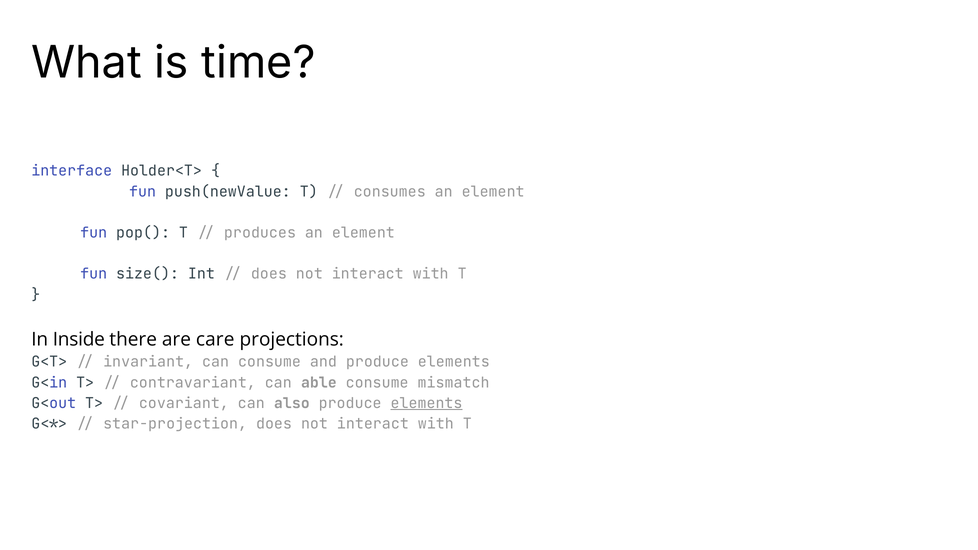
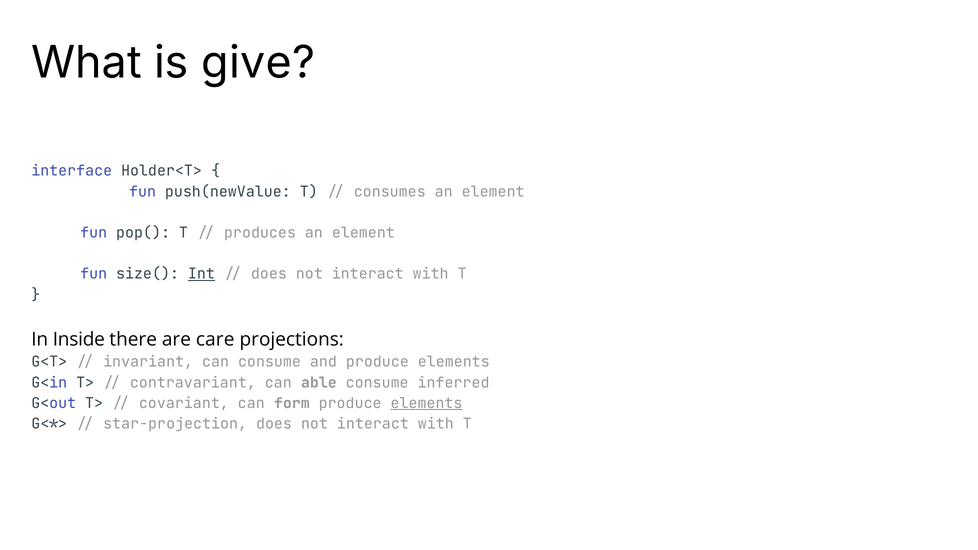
time: time -> give
Int underline: none -> present
mismatch: mismatch -> inferred
also: also -> form
